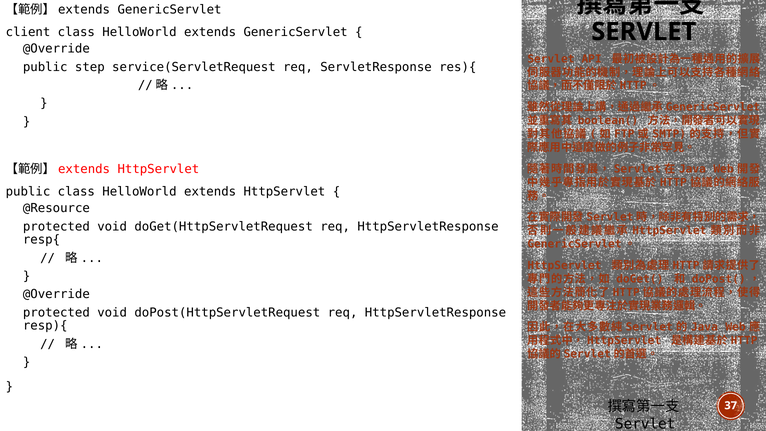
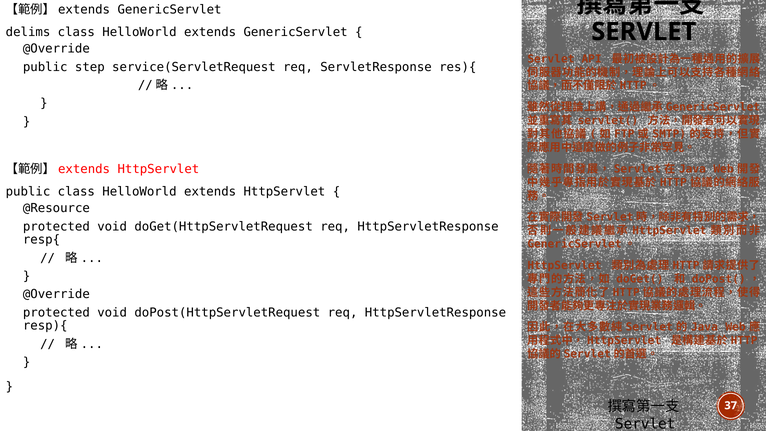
client: client -> delims
boolean(: boolean( -> servlet(
